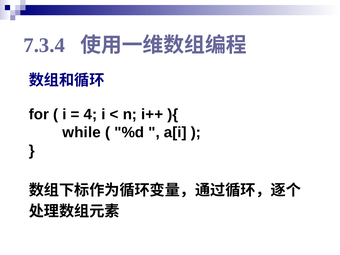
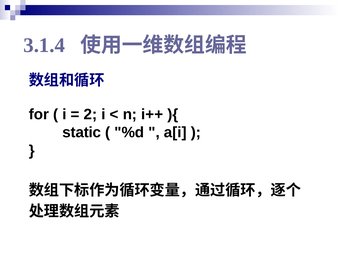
7.3.4: 7.3.4 -> 3.1.4
4: 4 -> 2
while: while -> static
